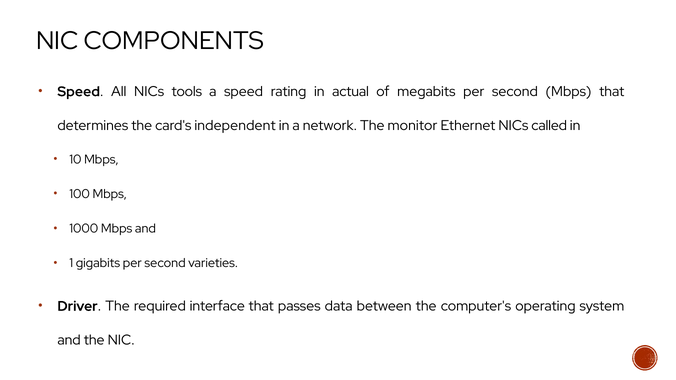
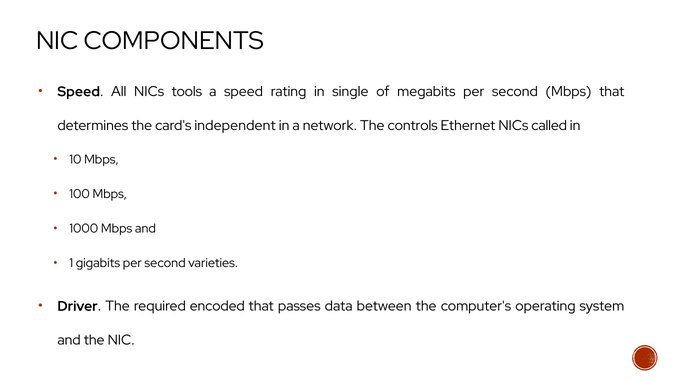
actual: actual -> single
monitor: monitor -> controls
interface: interface -> encoded
